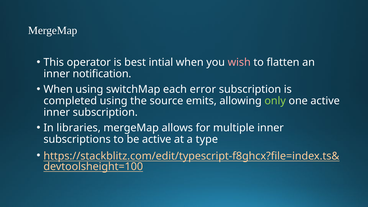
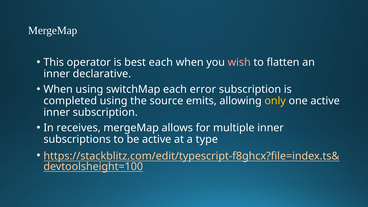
best intial: intial -> each
notification: notification -> declarative
only colour: light green -> yellow
libraries: libraries -> receives
